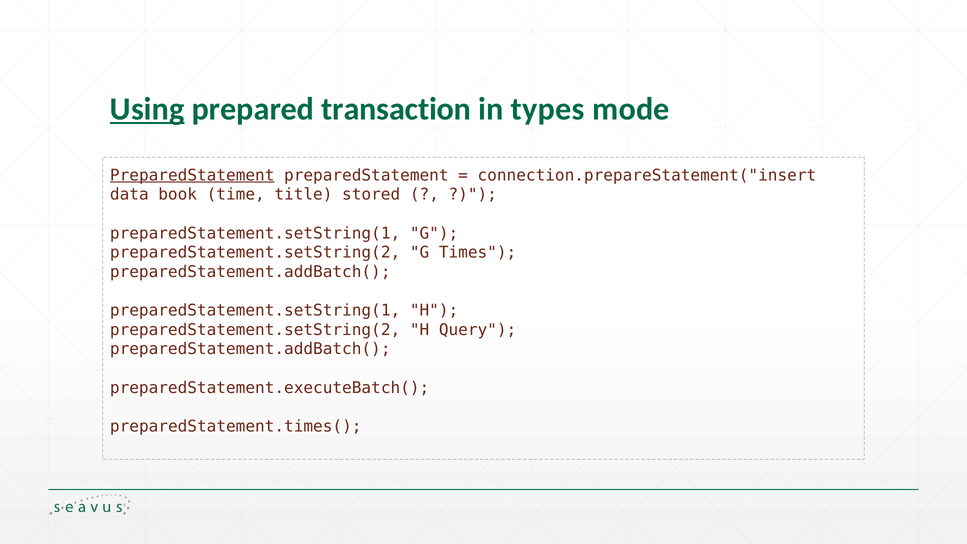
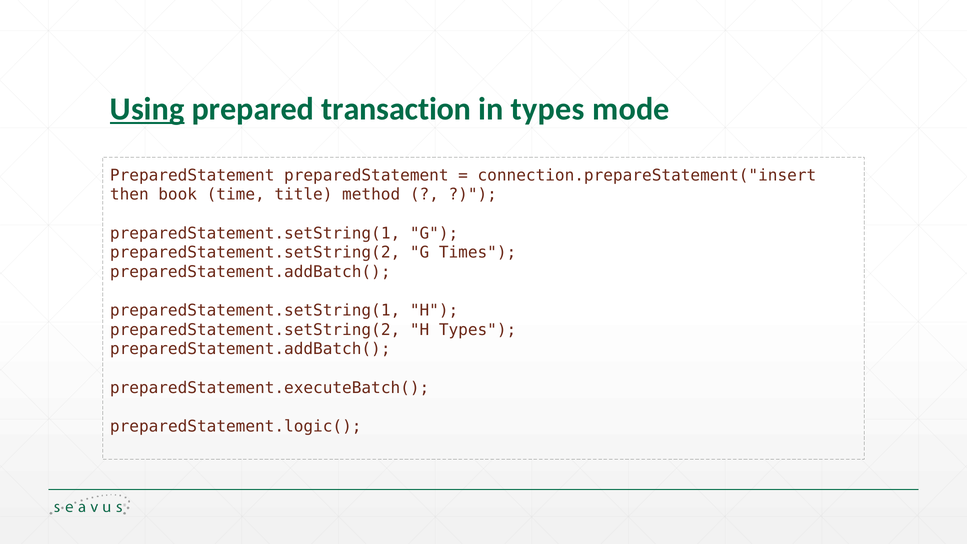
PreparedStatement at (192, 175) underline: present -> none
data: data -> then
stored: stored -> method
H Query: Query -> Types
preparedStatement.times(: preparedStatement.times( -> preparedStatement.logic(
